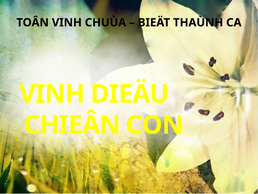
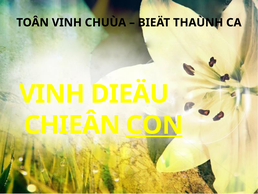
CON underline: none -> present
